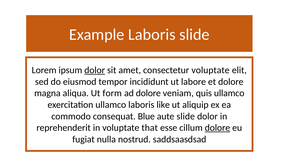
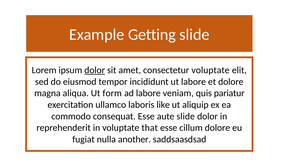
Example Laboris: Laboris -> Getting
ad dolore: dolore -> labore
quis ullamco: ullamco -> pariatur
consequat Blue: Blue -> Esse
dolore at (217, 127) underline: present -> none
nostrud: nostrud -> another
